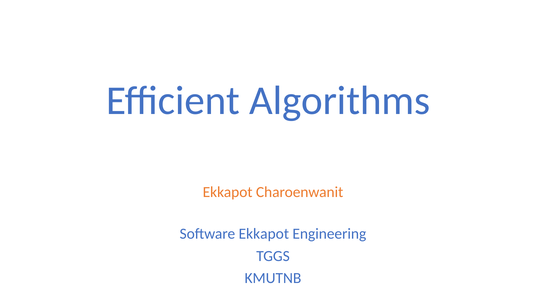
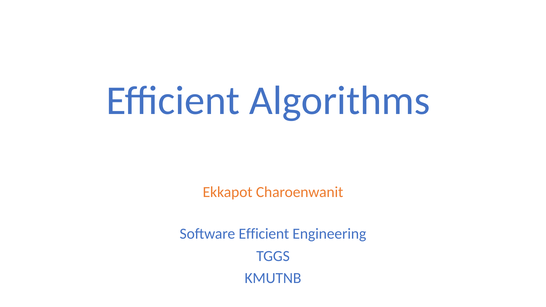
Software Ekkapot: Ekkapot -> Efficient
